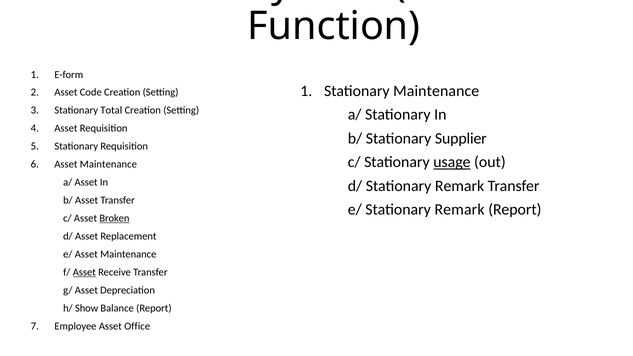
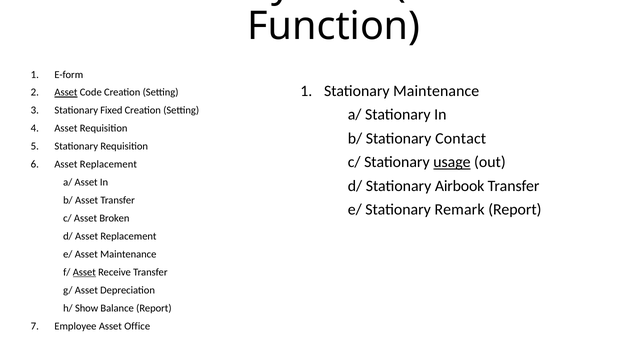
Asset at (66, 93) underline: none -> present
Total: Total -> Fixed
Supplier: Supplier -> Contact
Maintenance at (108, 164): Maintenance -> Replacement
d/ Stationary Remark: Remark -> Airbook
Broken underline: present -> none
